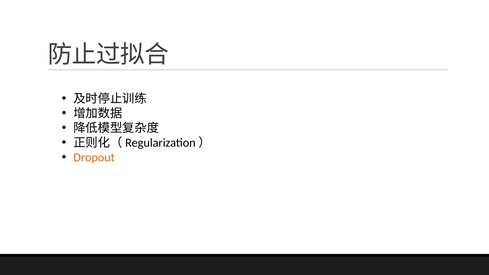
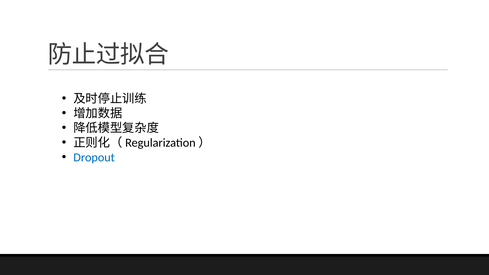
Dropout colour: orange -> blue
